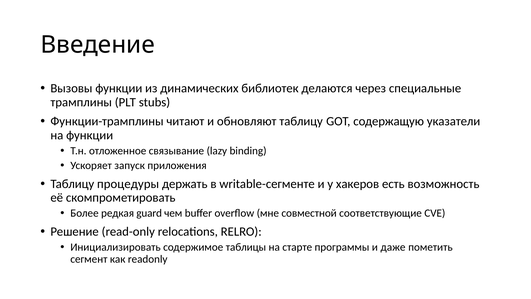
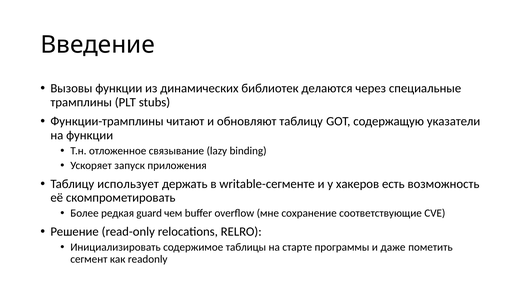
процедуры: процедуры -> использует
совместной: совместной -> сохранение
